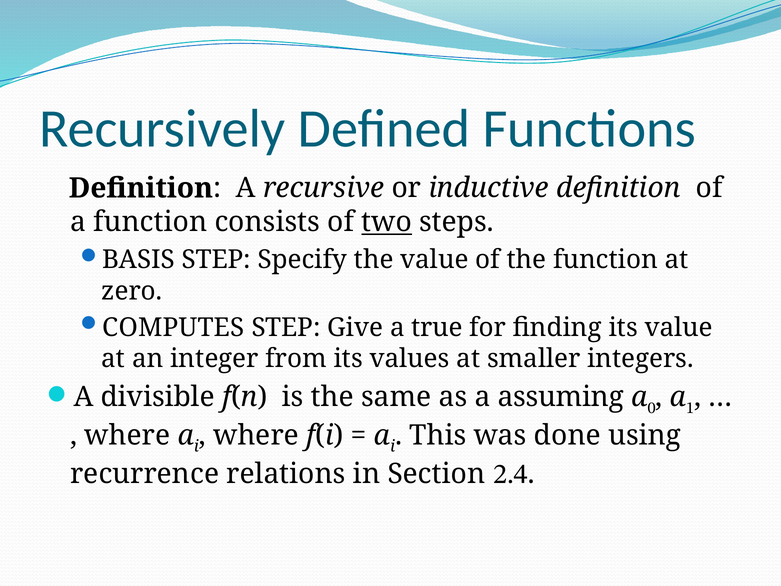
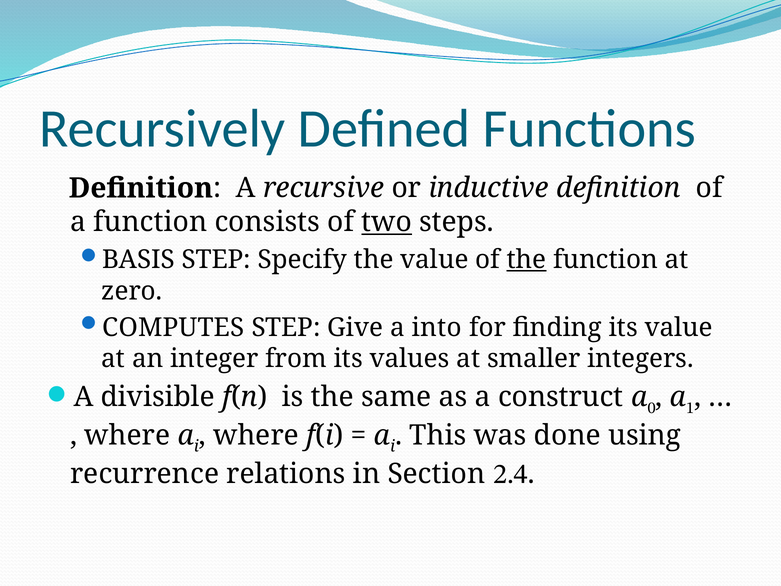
the at (526, 260) underline: none -> present
true: true -> into
assuming: assuming -> construct
